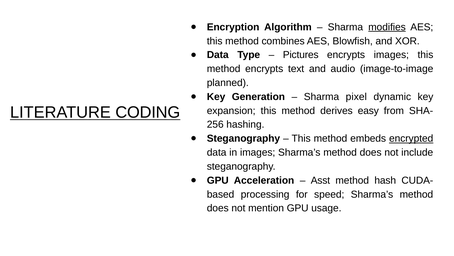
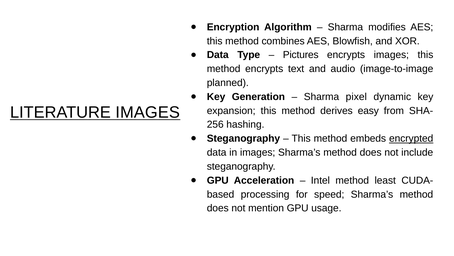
modifies underline: present -> none
LITERATURE CODING: CODING -> IMAGES
Asst: Asst -> Intel
hash: hash -> least
